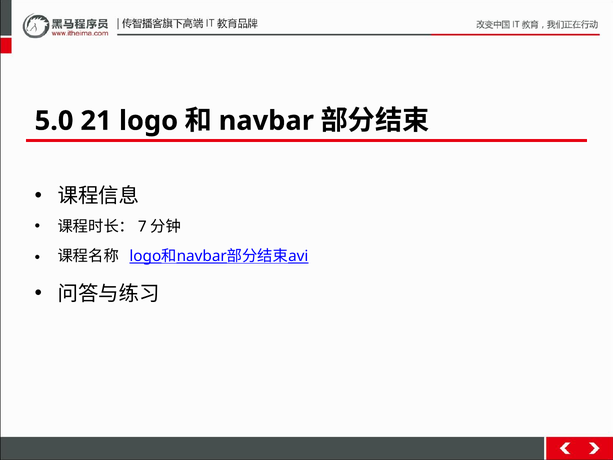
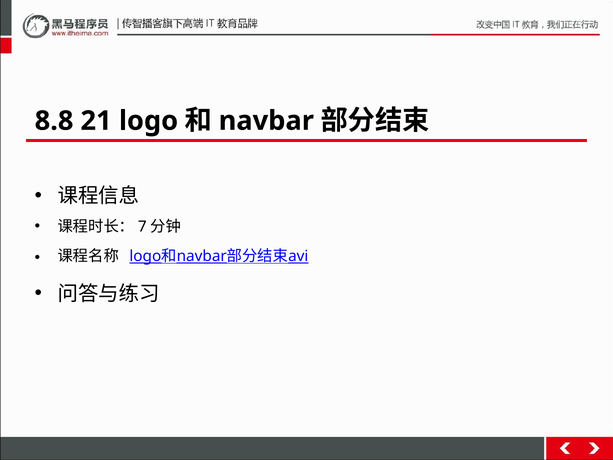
5.0: 5.0 -> 8.8
